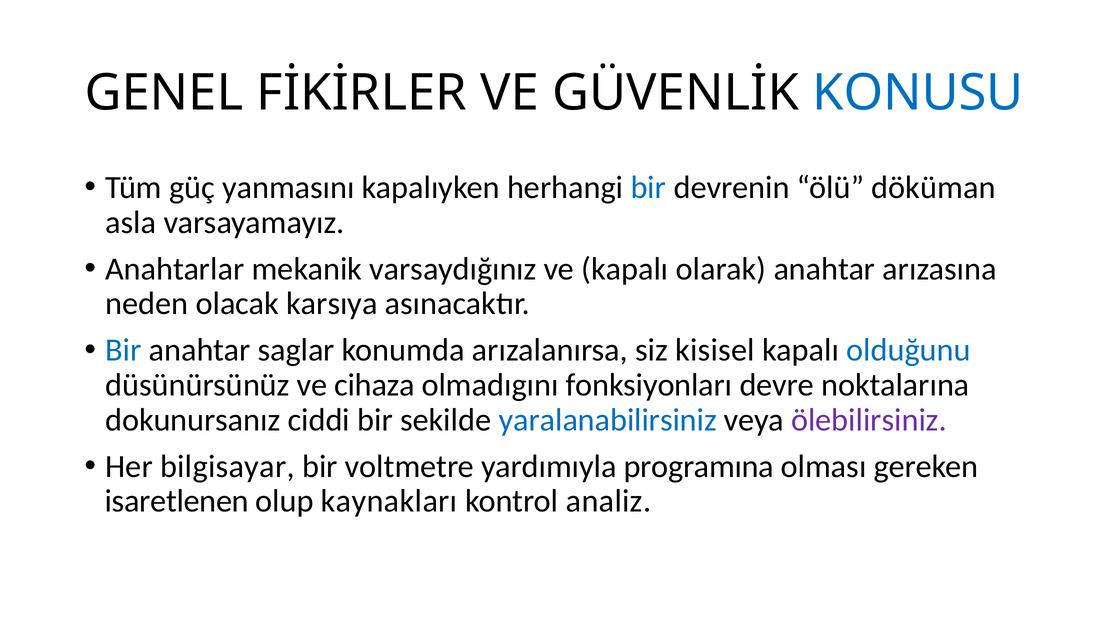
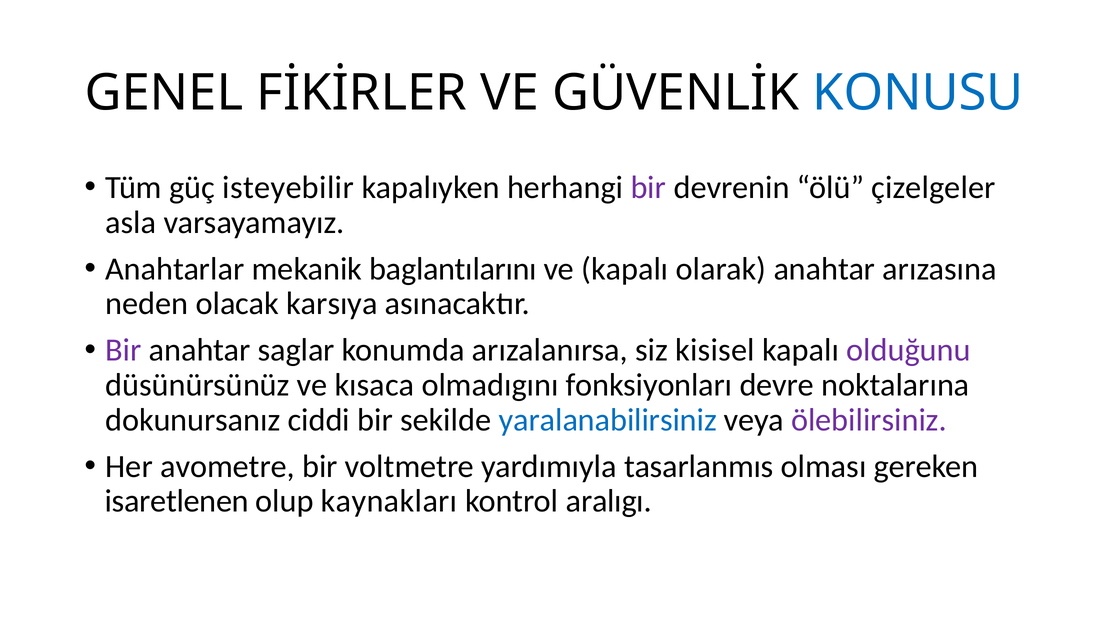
yanmasını: yanmasını -> isteyebilir
bir at (648, 187) colour: blue -> purple
döküman: döküman -> çizelgeler
varsaydığınız: varsaydığınız -> baglantılarını
Bir at (123, 350) colour: blue -> purple
olduğunu colour: blue -> purple
cihaza: cihaza -> kısaca
bilgisayar: bilgisayar -> avometre
programına: programına -> tasarlanmıs
analiz: analiz -> aralıgı
